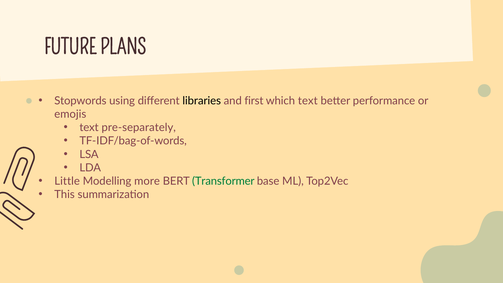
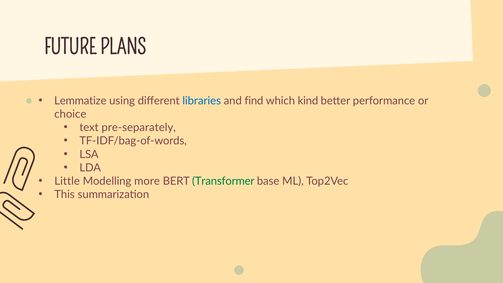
Stopwords: Stopwords -> Lemmatize
libraries colour: black -> blue
first: first -> find
which text: text -> kind
emojis: emojis -> choice
